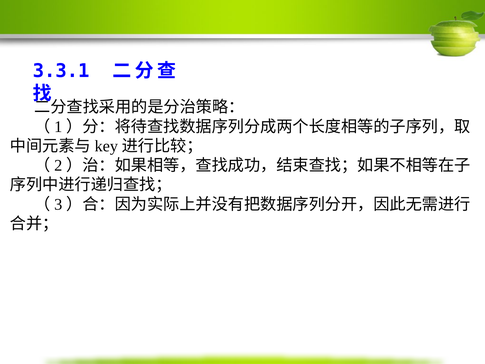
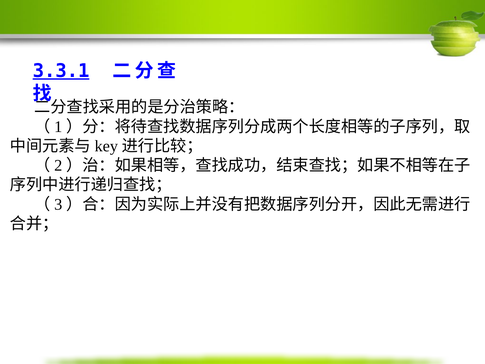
3.3.1 underline: none -> present
